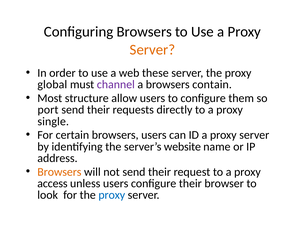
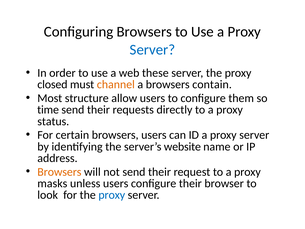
Server at (152, 50) colour: orange -> blue
global: global -> closed
channel colour: purple -> orange
port: port -> time
single: single -> status
access: access -> masks
